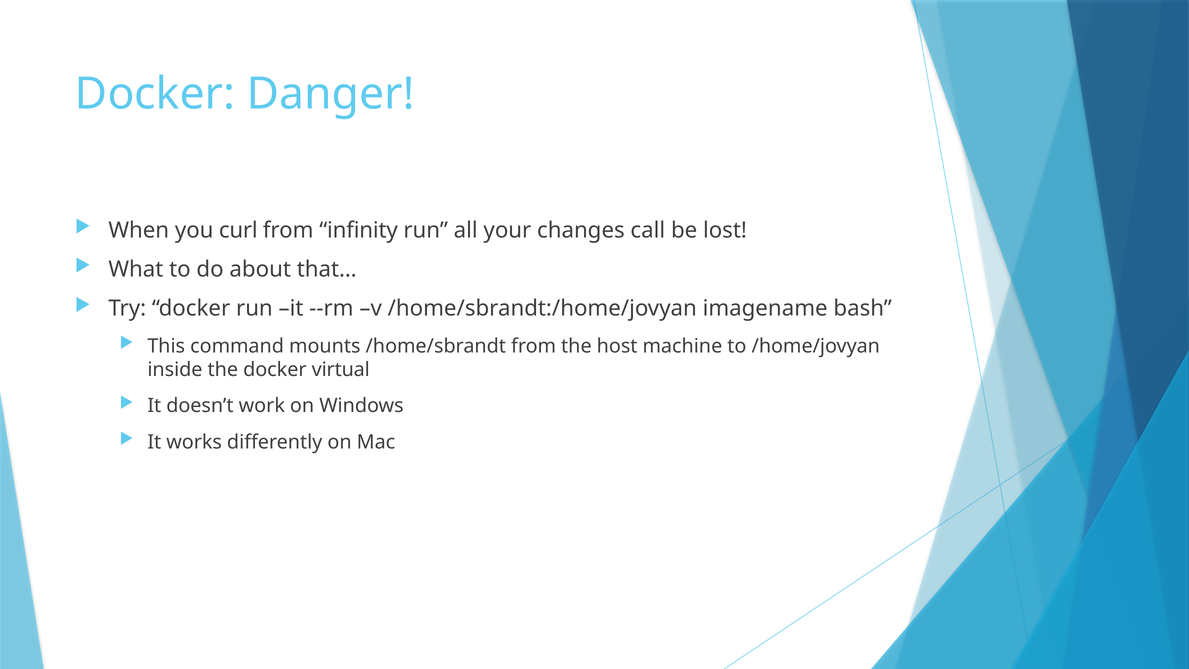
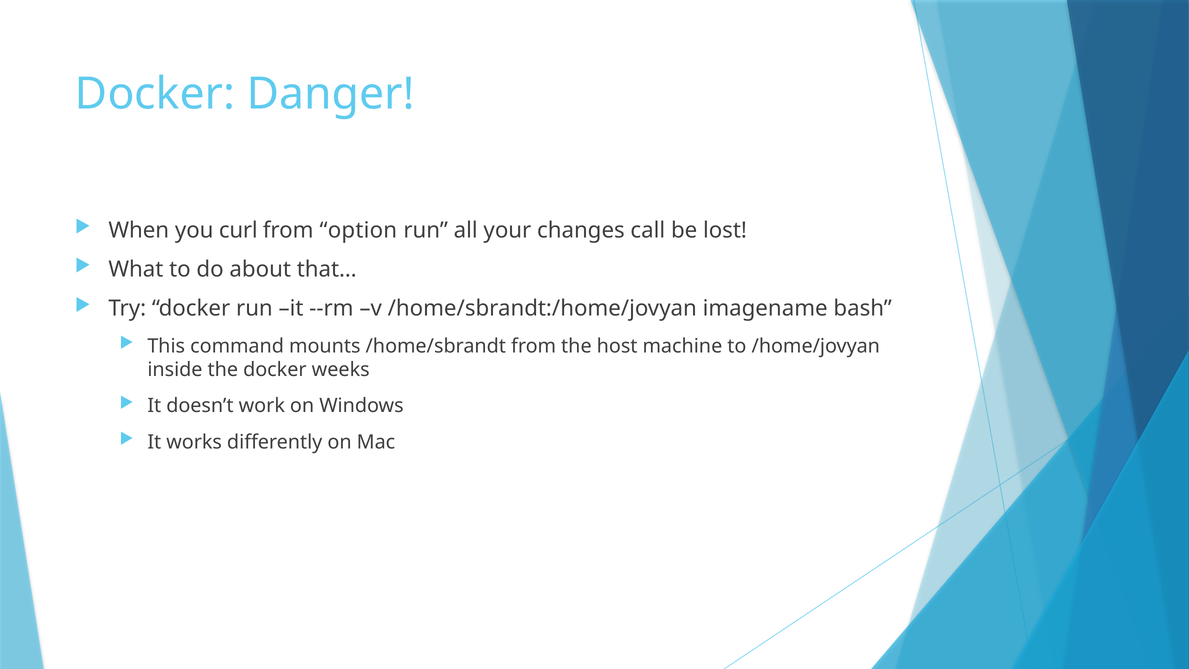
infinity: infinity -> option
virtual: virtual -> weeks
